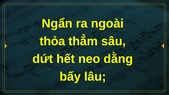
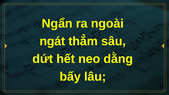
thỏa: thỏa -> ngát
